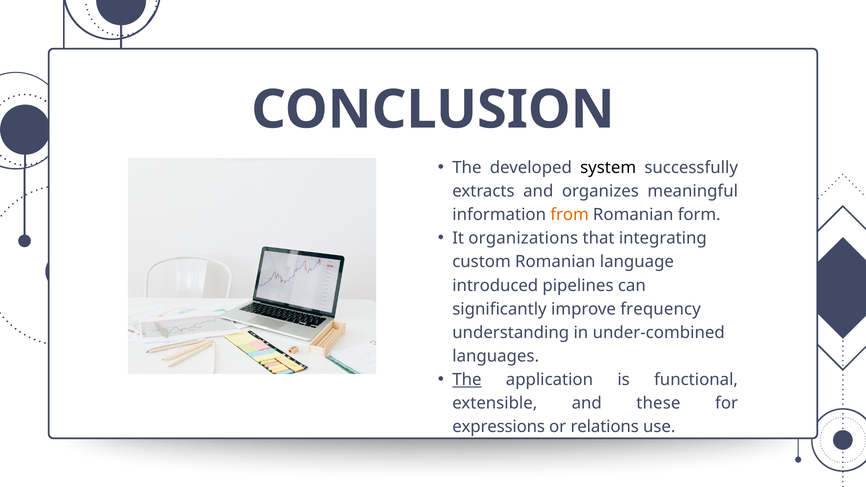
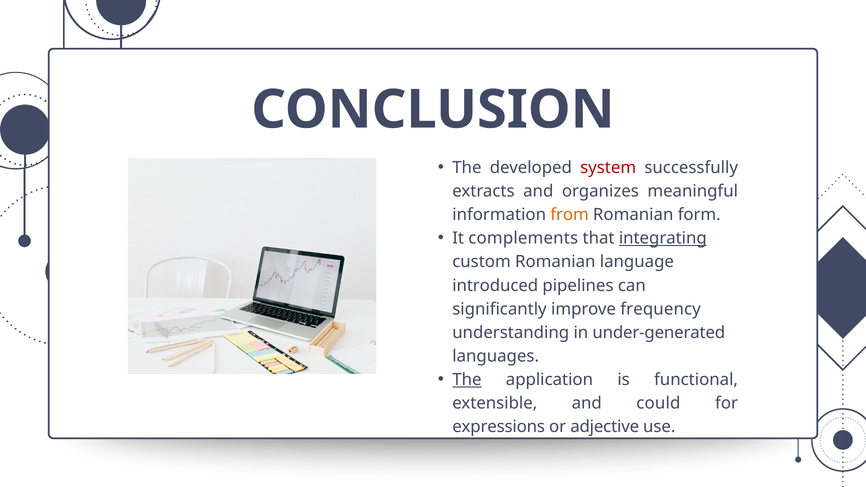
system colour: black -> red
organizations: organizations -> complements
integrating underline: none -> present
under-combined: under-combined -> under-generated
these: these -> could
relations: relations -> adjective
